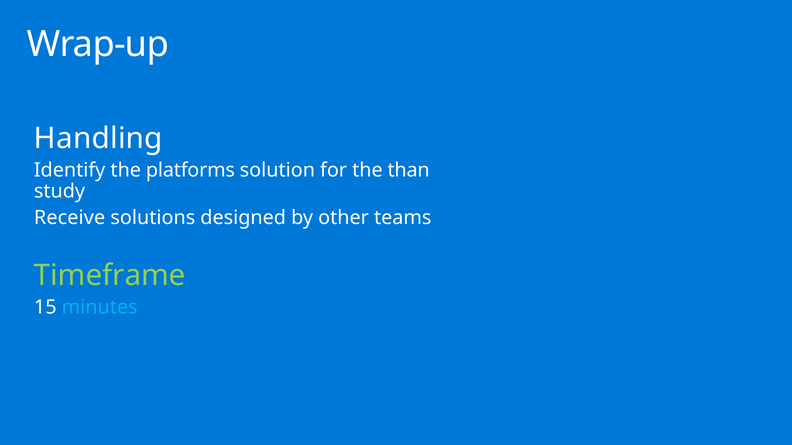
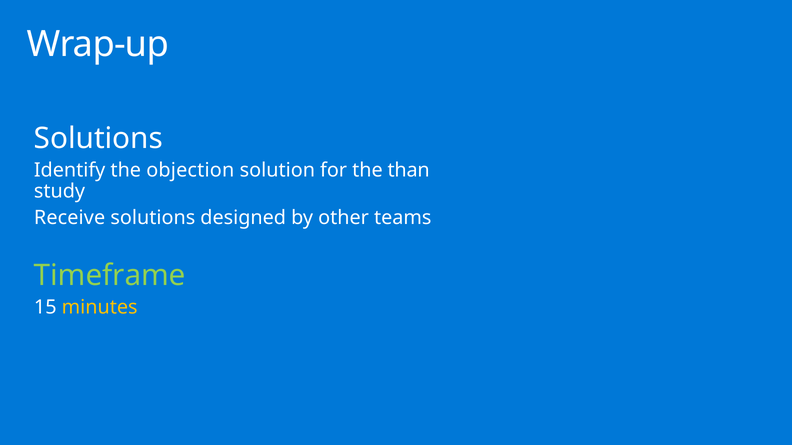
Handling at (98, 138): Handling -> Solutions
platforms: platforms -> objection
minutes colour: light blue -> yellow
